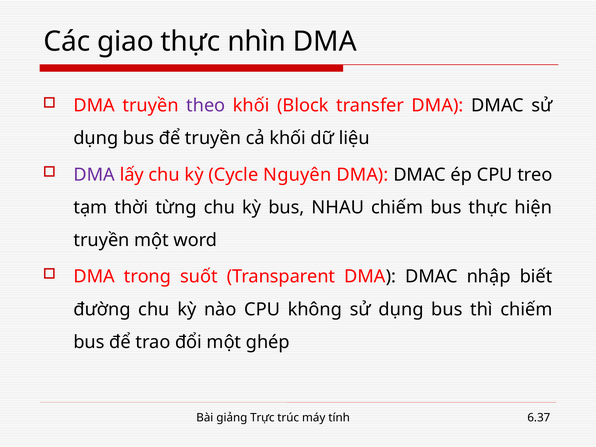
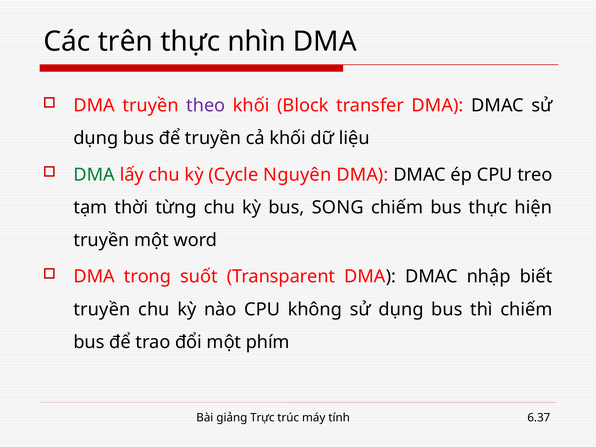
giao: giao -> trên
DMA at (94, 175) colour: purple -> green
NHAU: NHAU -> SONG
đường at (102, 309): đường -> truyền
ghép: ghép -> phím
